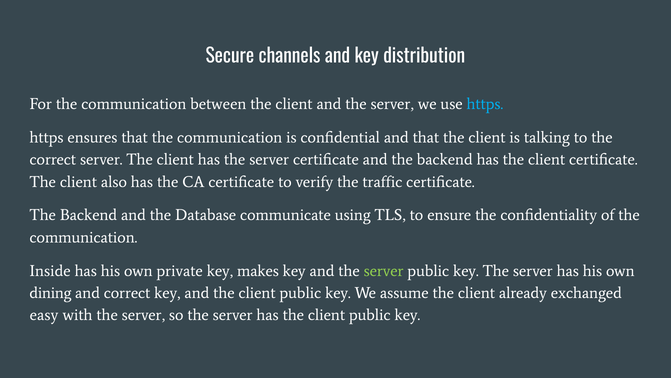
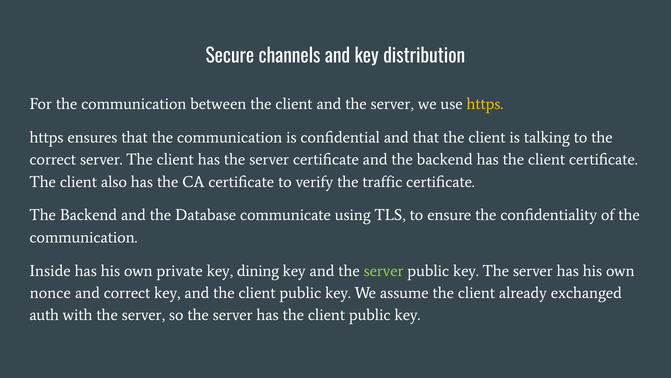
https at (485, 104) colour: light blue -> yellow
makes: makes -> dining
dining: dining -> nonce
easy: easy -> auth
